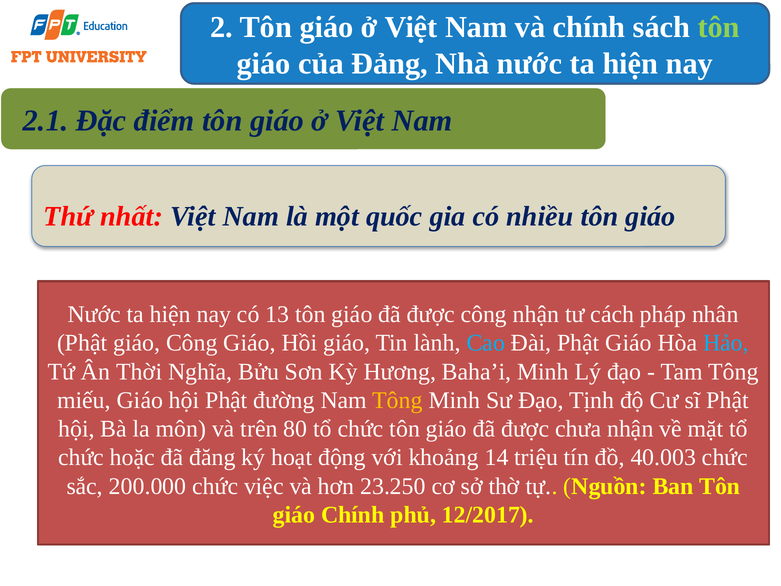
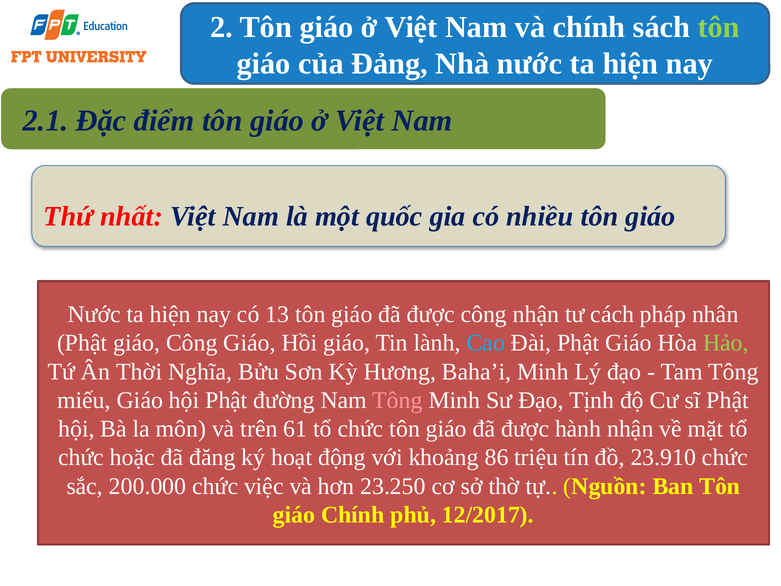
Hảo colour: light blue -> light green
Tông at (398, 400) colour: yellow -> pink
80: 80 -> 61
chưa: chưa -> hành
14: 14 -> 86
40.003: 40.003 -> 23.910
